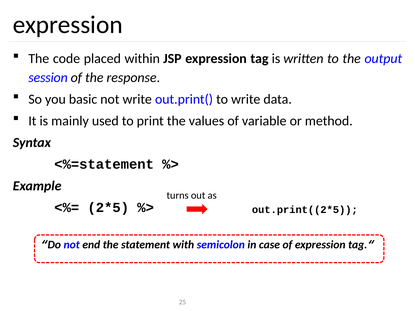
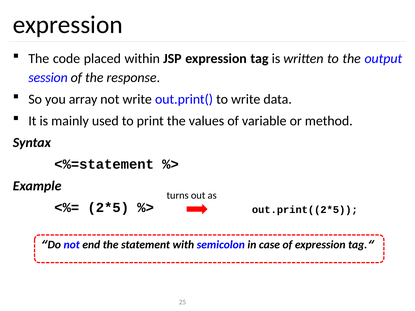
basic: basic -> array
